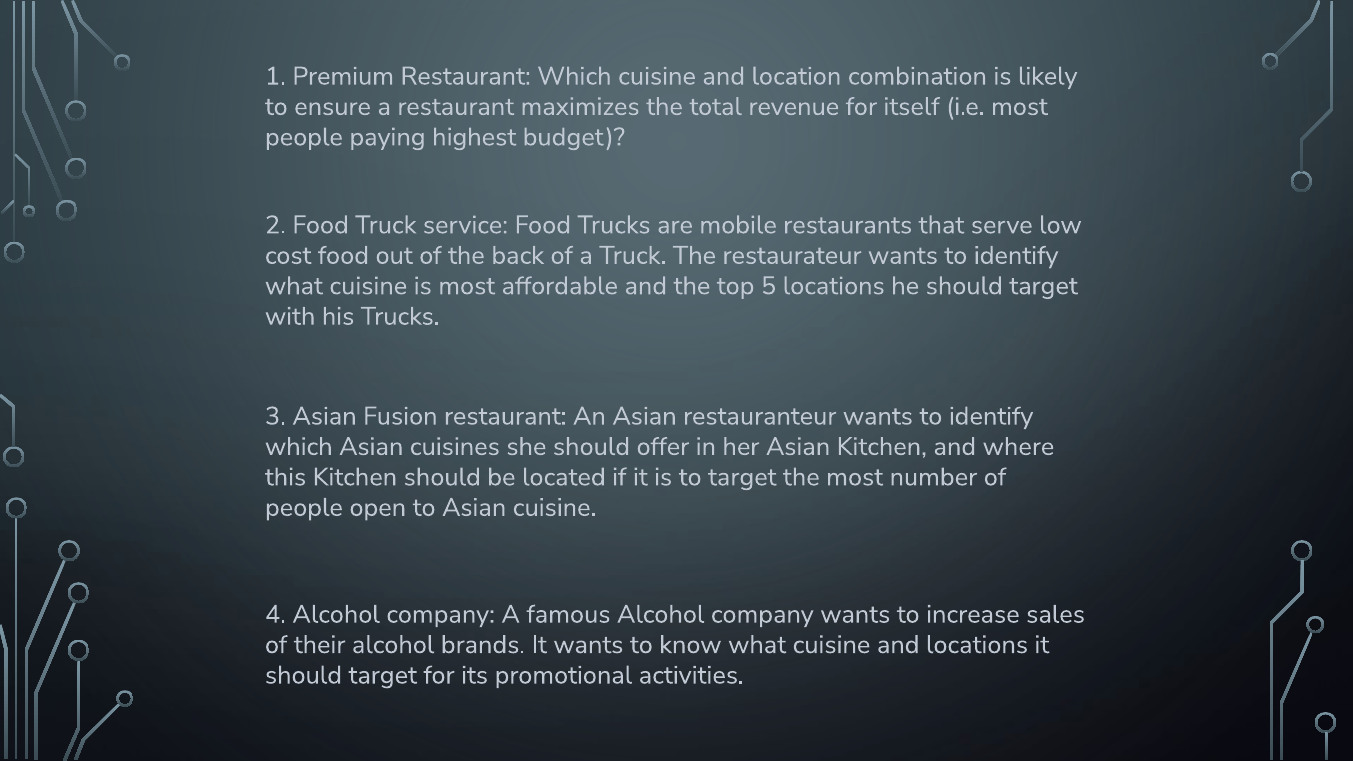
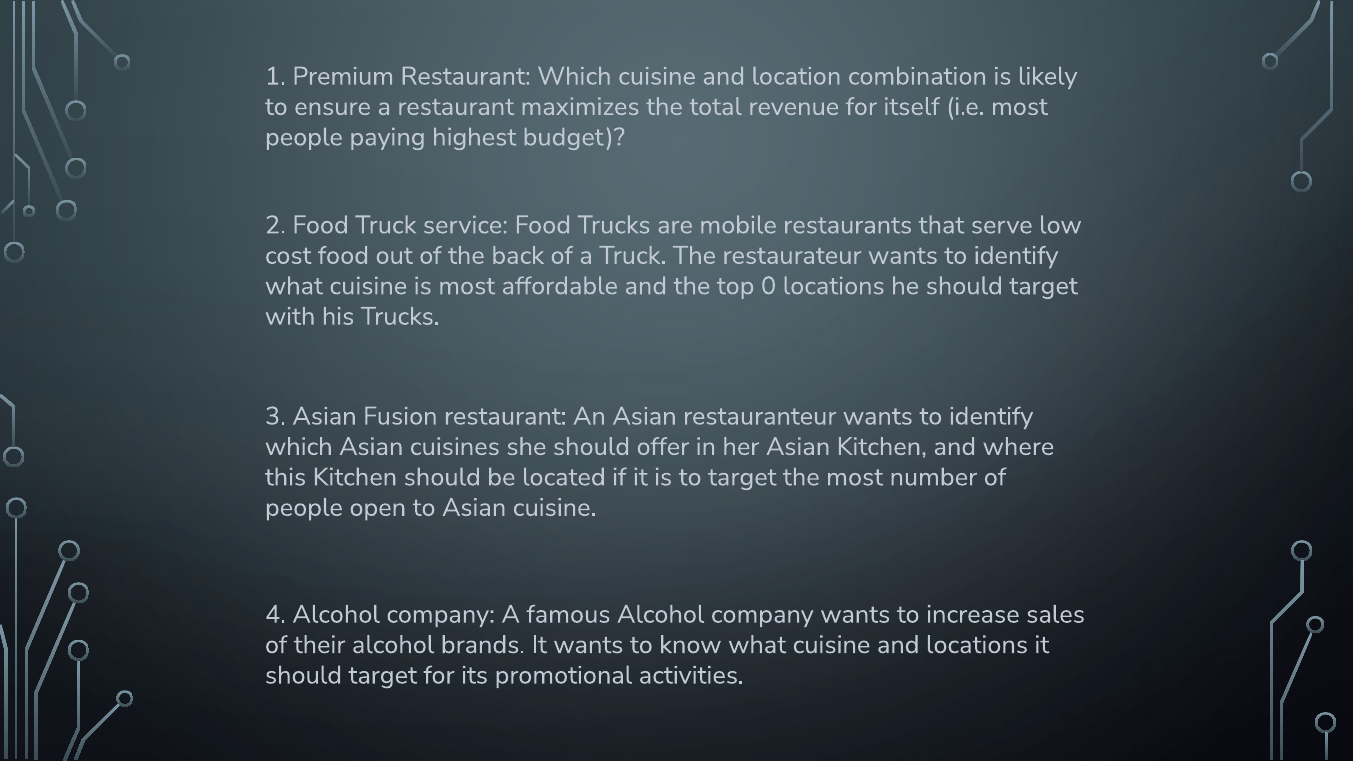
5: 5 -> 0
